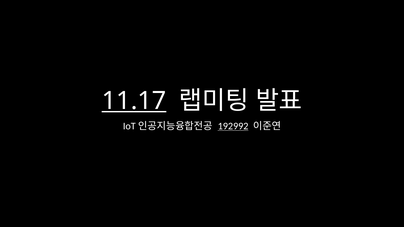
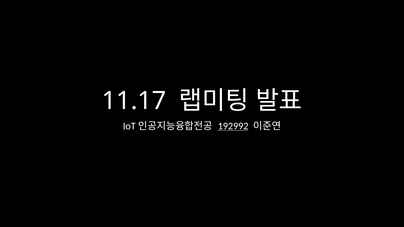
11.17 underline: present -> none
